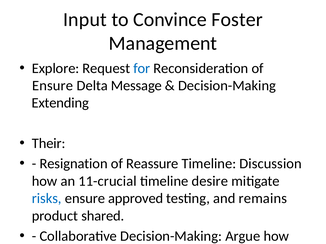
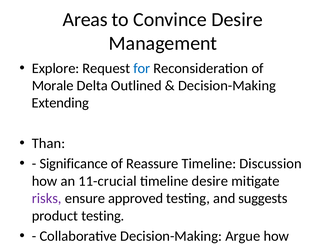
Input: Input -> Areas
Convince Foster: Foster -> Desire
Ensure at (53, 86): Ensure -> Morale
Message: Message -> Outlined
Their: Their -> Than
Resignation: Resignation -> Significance
risks colour: blue -> purple
remains: remains -> suggests
product shared: shared -> testing
